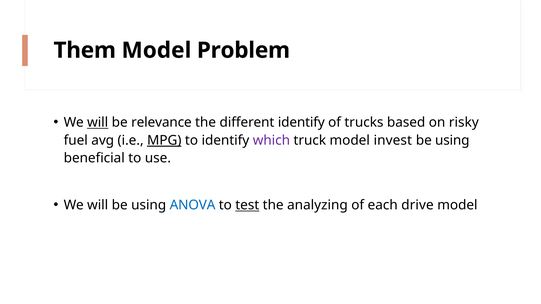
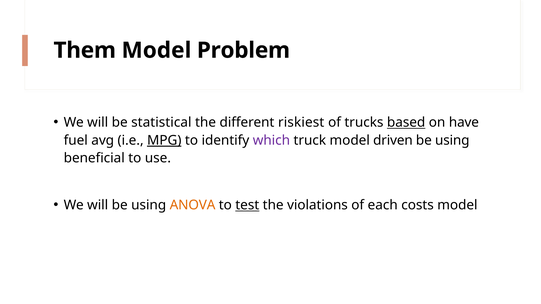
will at (98, 123) underline: present -> none
relevance: relevance -> statistical
different identify: identify -> riskiest
based underline: none -> present
risky: risky -> have
invest: invest -> driven
ANOVA colour: blue -> orange
analyzing: analyzing -> violations
drive: drive -> costs
